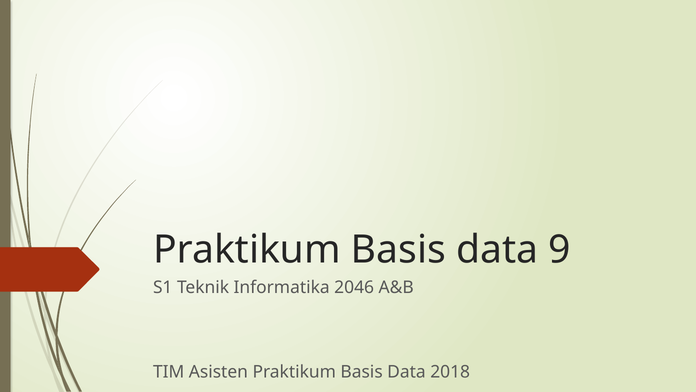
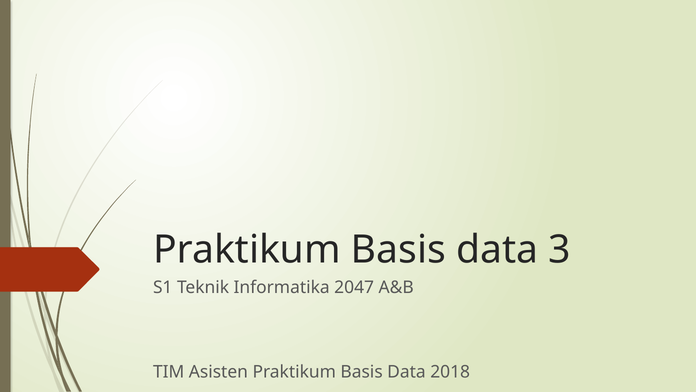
9: 9 -> 3
2046: 2046 -> 2047
